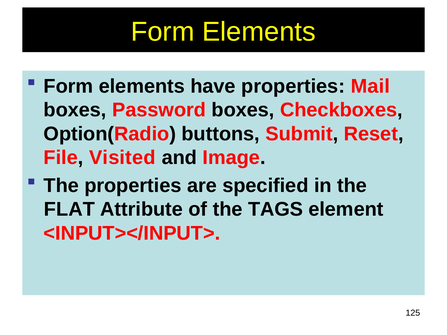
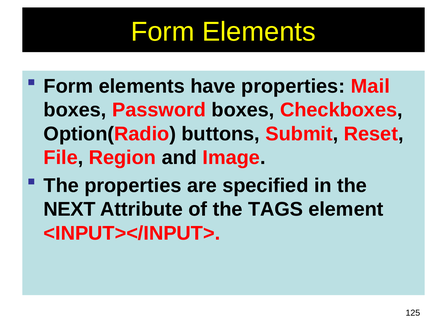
Visited: Visited -> Region
FLAT: FLAT -> NEXT
